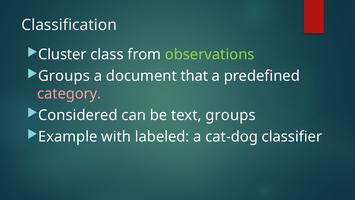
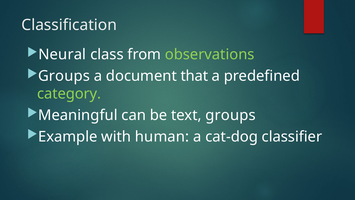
Cluster: Cluster -> Neural
category colour: pink -> light green
Considered: Considered -> Meaningful
labeled: labeled -> human
